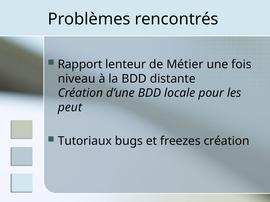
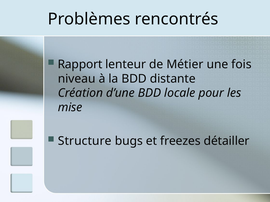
peut: peut -> mise
Tutoriaux: Tutoriaux -> Structure
freezes création: création -> détailler
